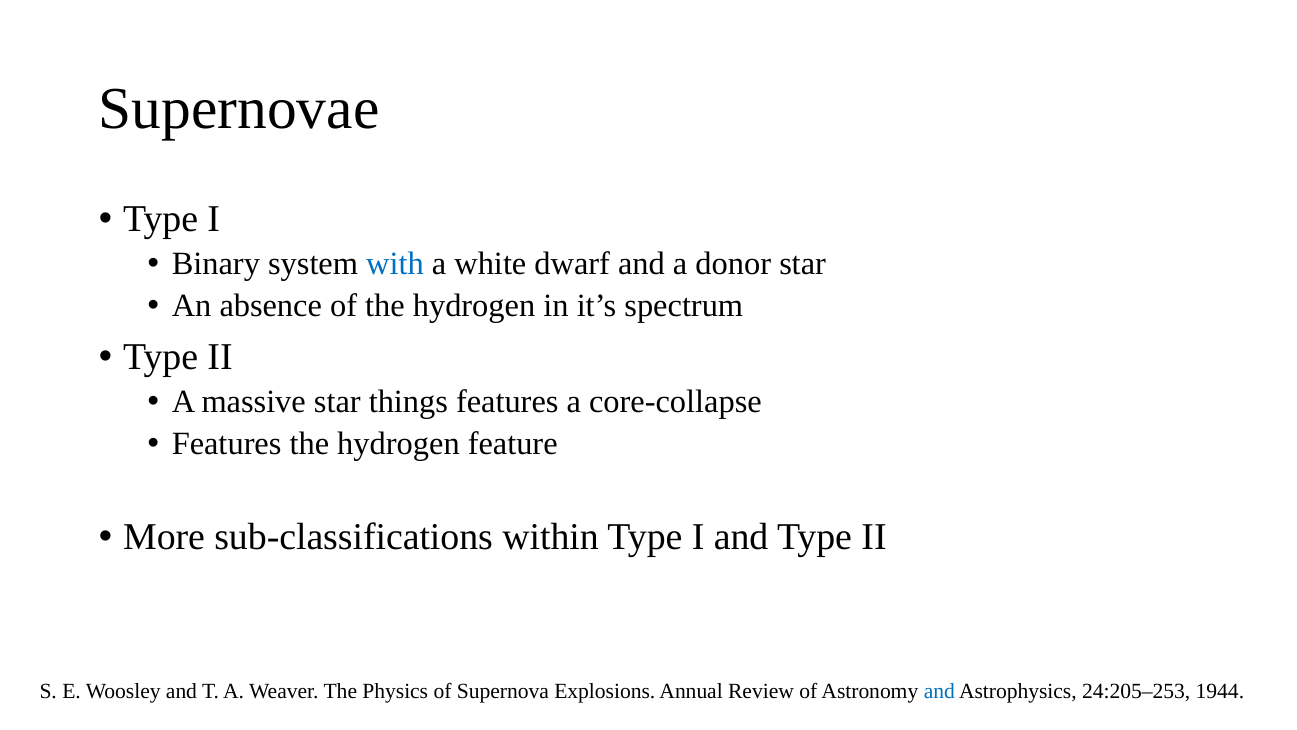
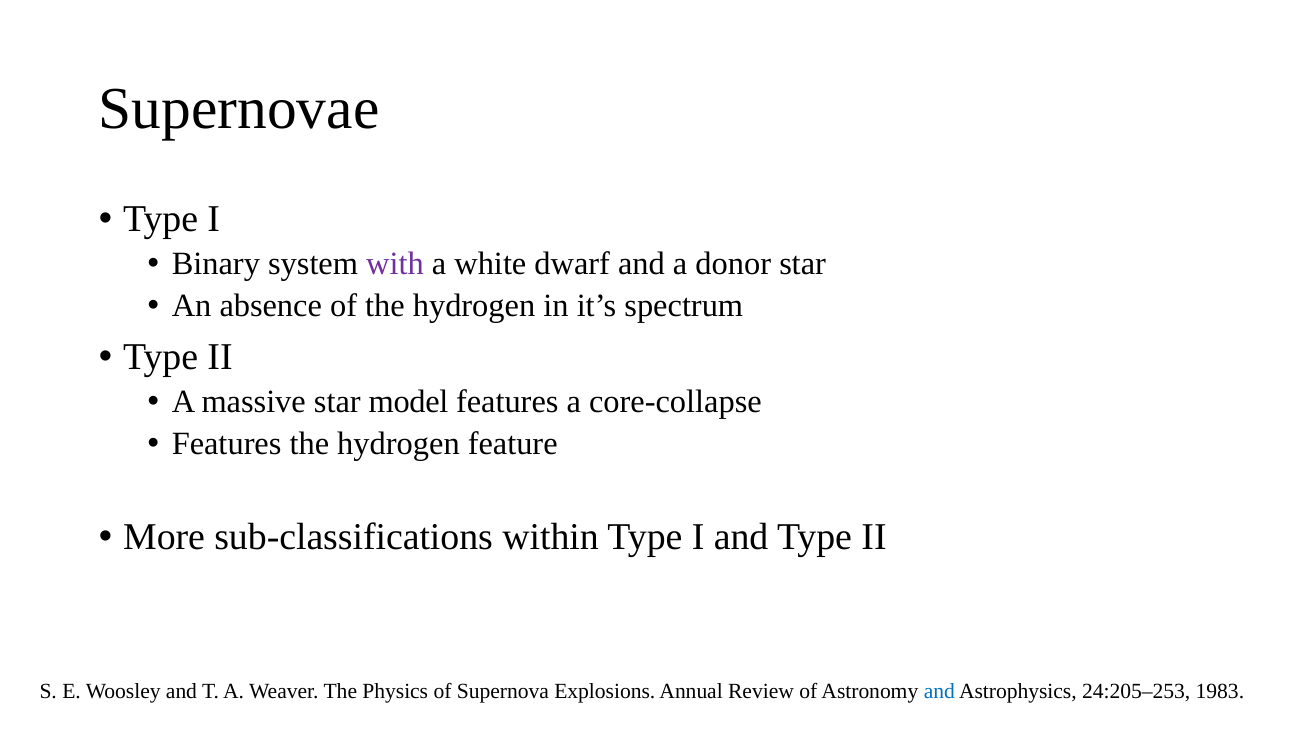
with colour: blue -> purple
things: things -> model
1944: 1944 -> 1983
